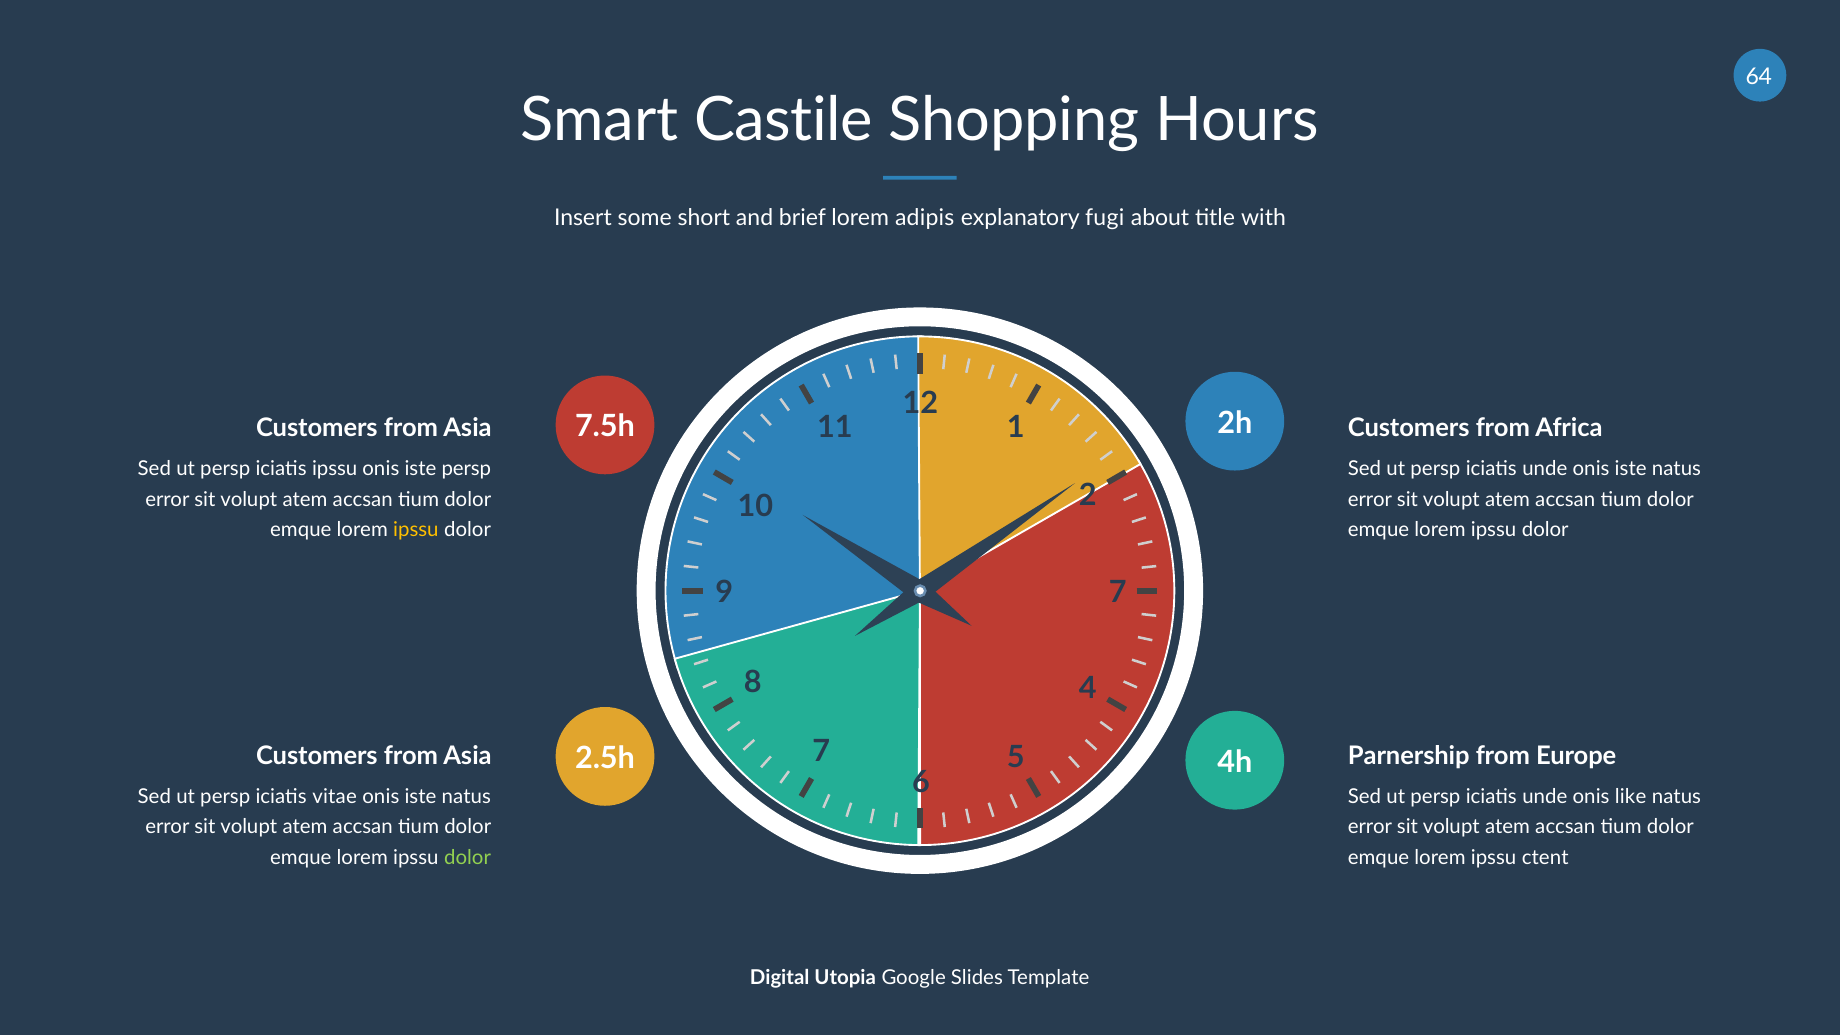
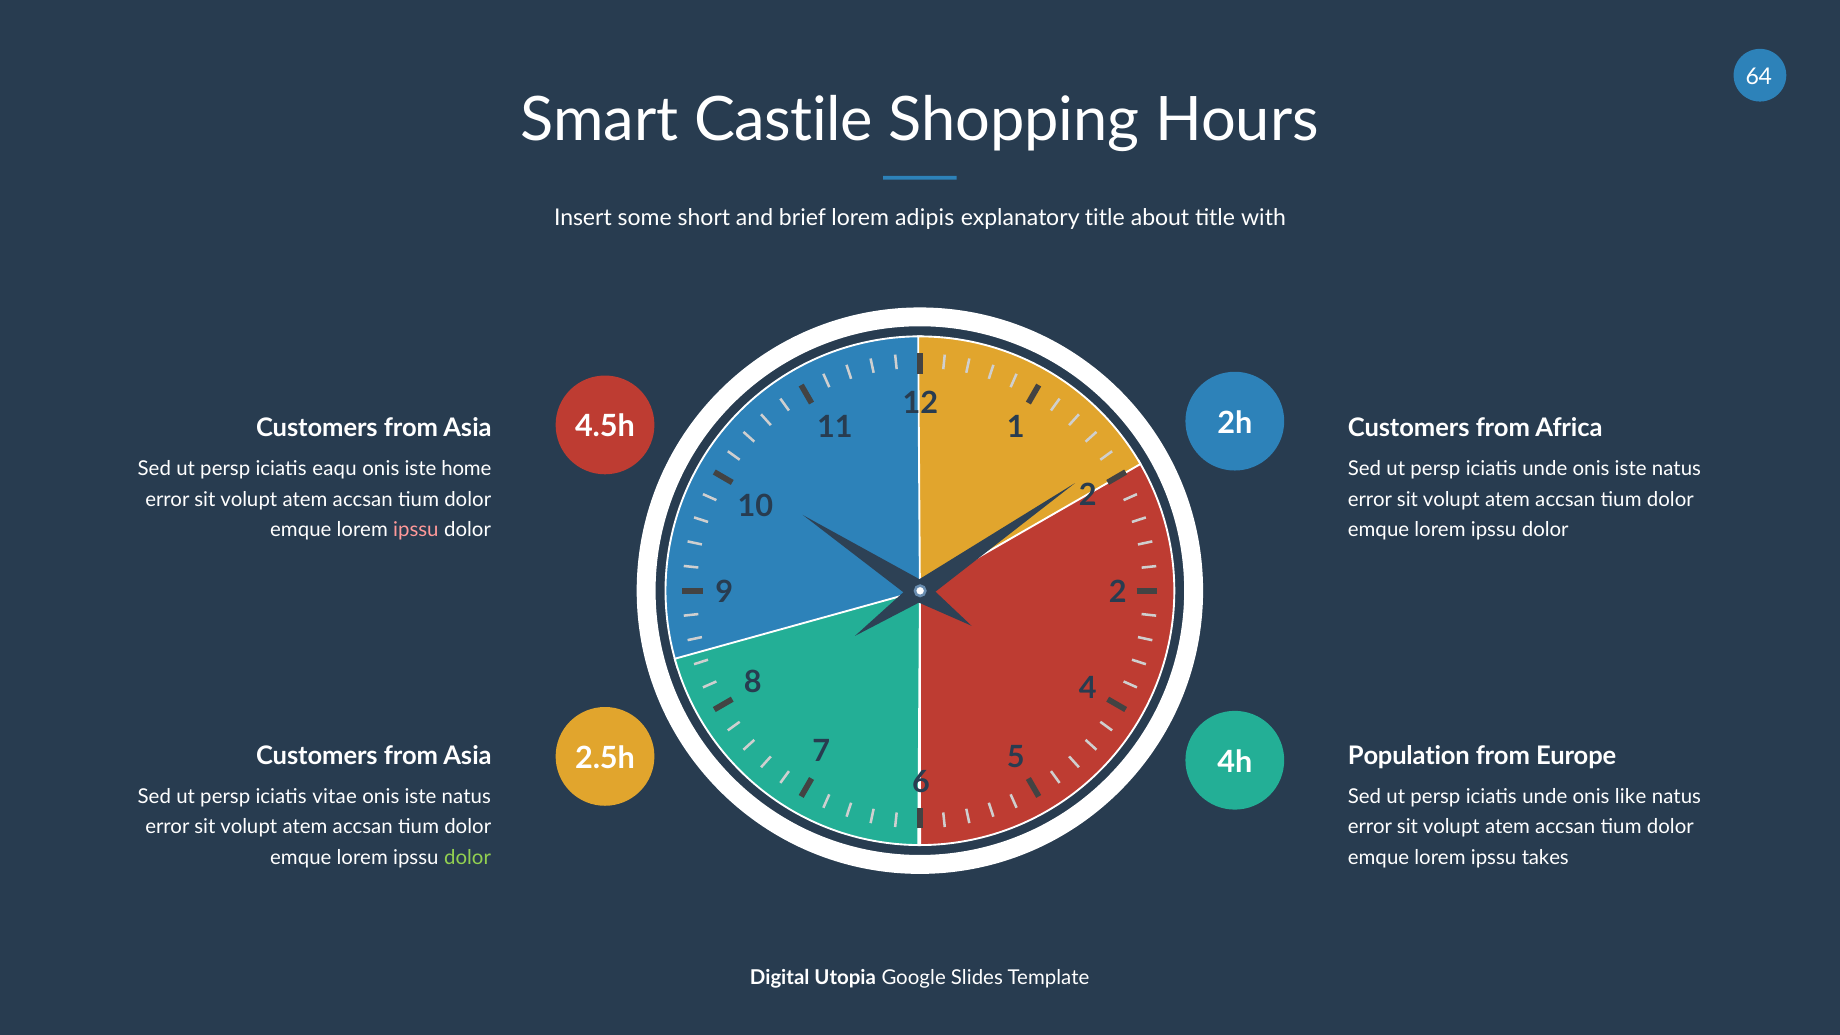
explanatory fugi: fugi -> title
7.5h: 7.5h -> 4.5h
iciatis ipssu: ipssu -> eaqu
iste persp: persp -> home
ipssu at (416, 530) colour: yellow -> pink
9 7: 7 -> 2
Parnership: Parnership -> Population
ctent: ctent -> takes
